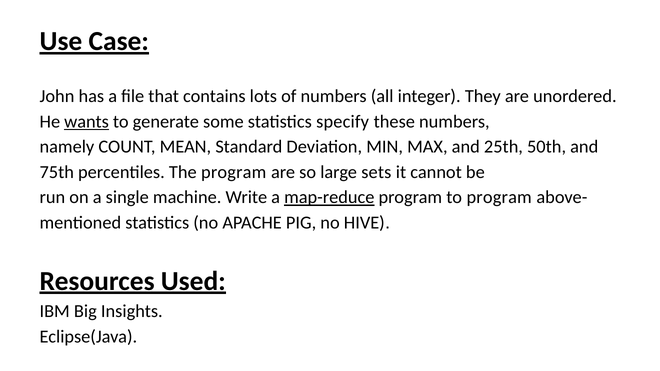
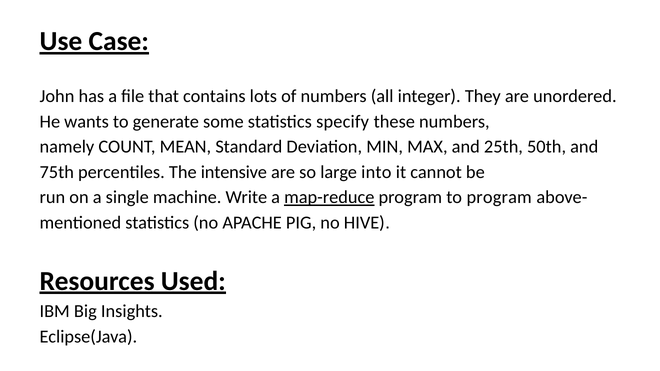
wants underline: present -> none
The program: program -> intensive
sets: sets -> into
